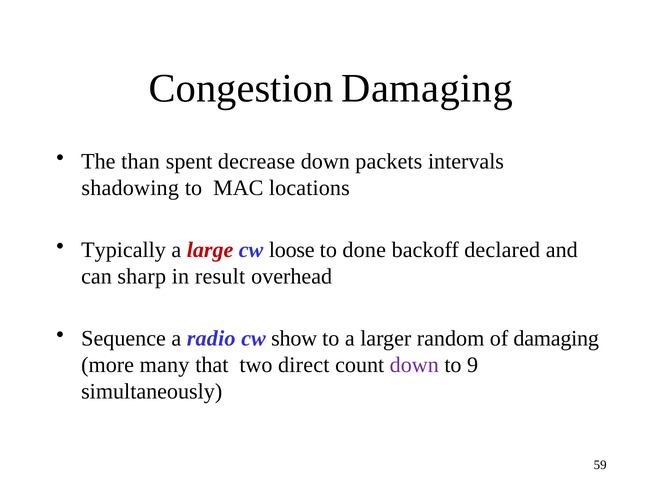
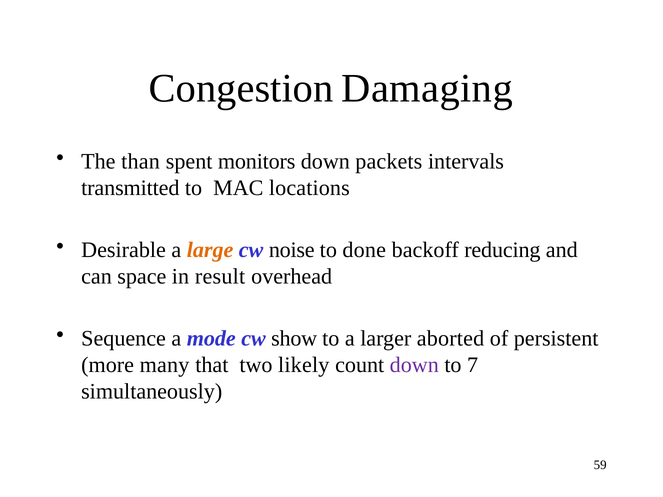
decrease: decrease -> monitors
shadowing: shadowing -> transmitted
Typically: Typically -> Desirable
large colour: red -> orange
loose: loose -> noise
declared: declared -> reducing
sharp: sharp -> space
radio: radio -> mode
random: random -> aborted
of damaging: damaging -> persistent
direct: direct -> likely
9: 9 -> 7
